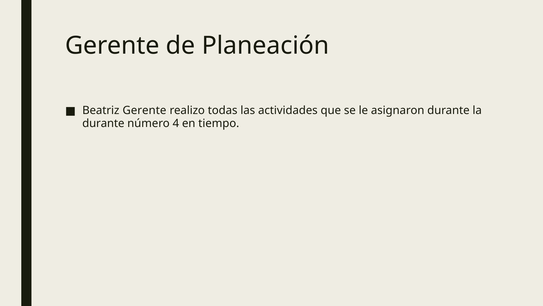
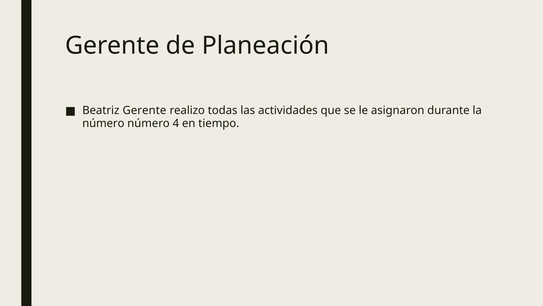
durante at (103, 123): durante -> número
